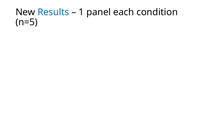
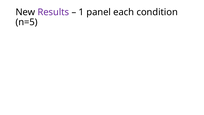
Results colour: blue -> purple
